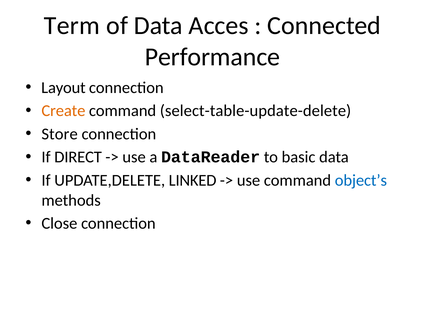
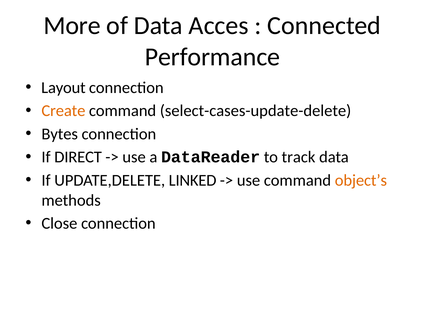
Term: Term -> More
select-table-update-delete: select-table-update-delete -> select-cases-update-delete
Store: Store -> Bytes
basic: basic -> track
object’s colour: blue -> orange
